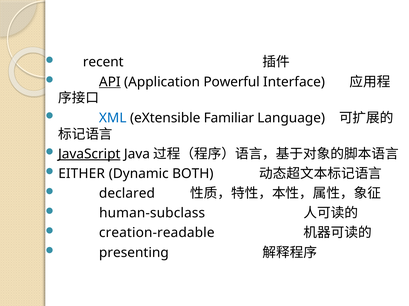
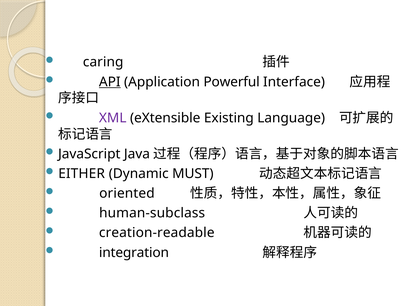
recent: recent -> caring
XML colour: blue -> purple
Familiar: Familiar -> Existing
JavaScript underline: present -> none
BOTH: BOTH -> MUST
declared: declared -> oriented
presenting: presenting -> integration
